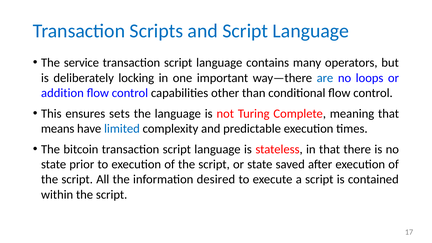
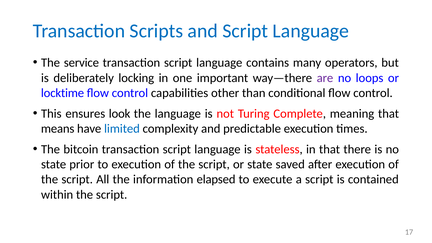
are colour: blue -> purple
addition: addition -> locktime
sets: sets -> look
desired: desired -> elapsed
